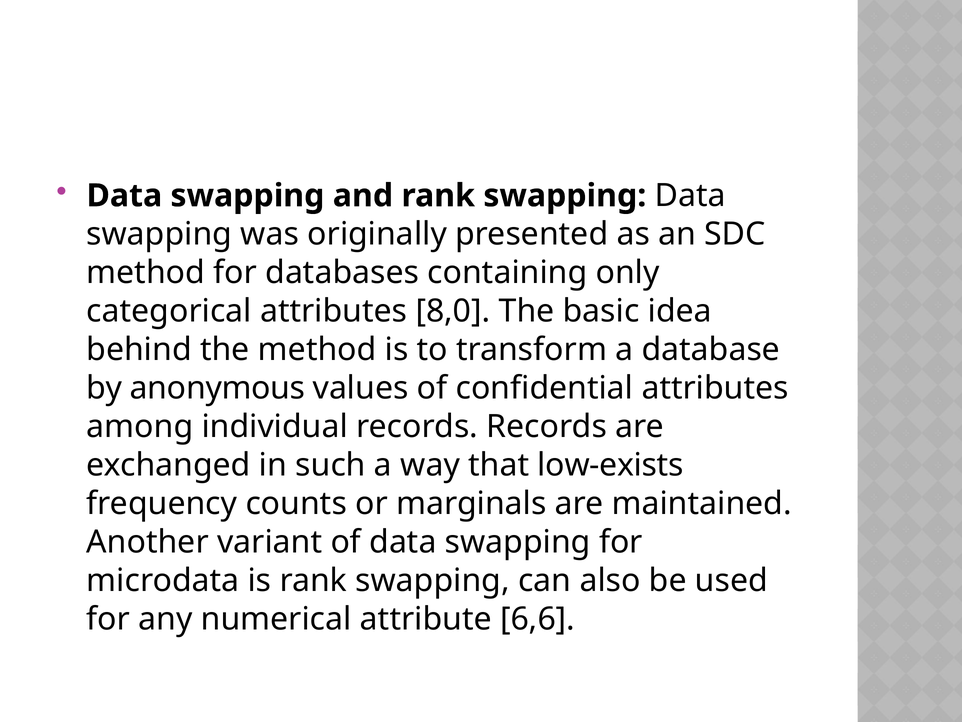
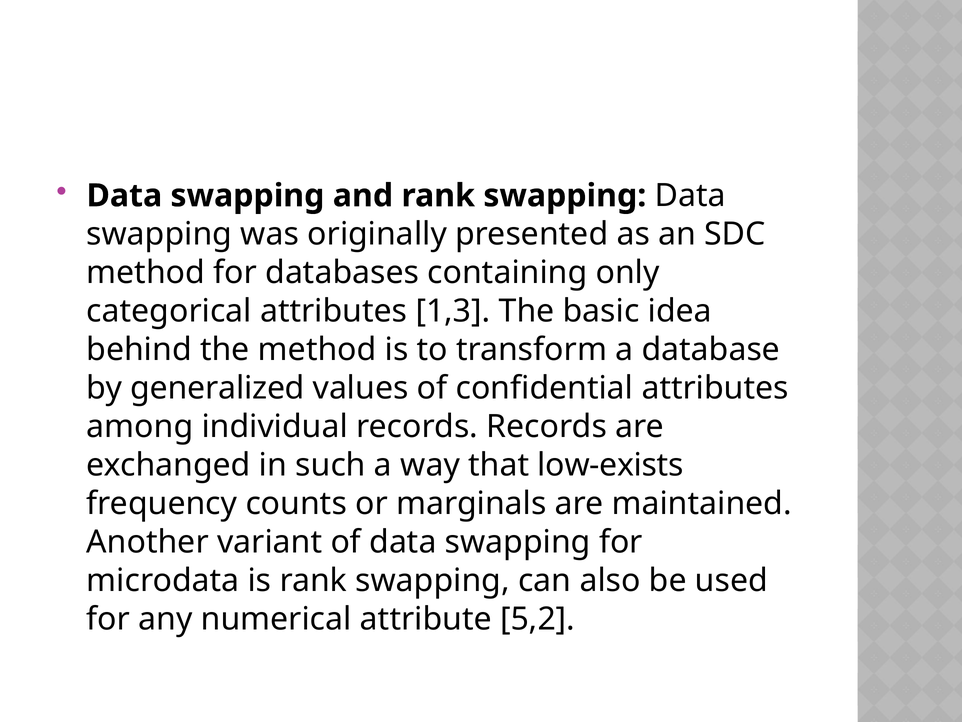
8,0: 8,0 -> 1,3
anonymous: anonymous -> generalized
6,6: 6,6 -> 5,2
